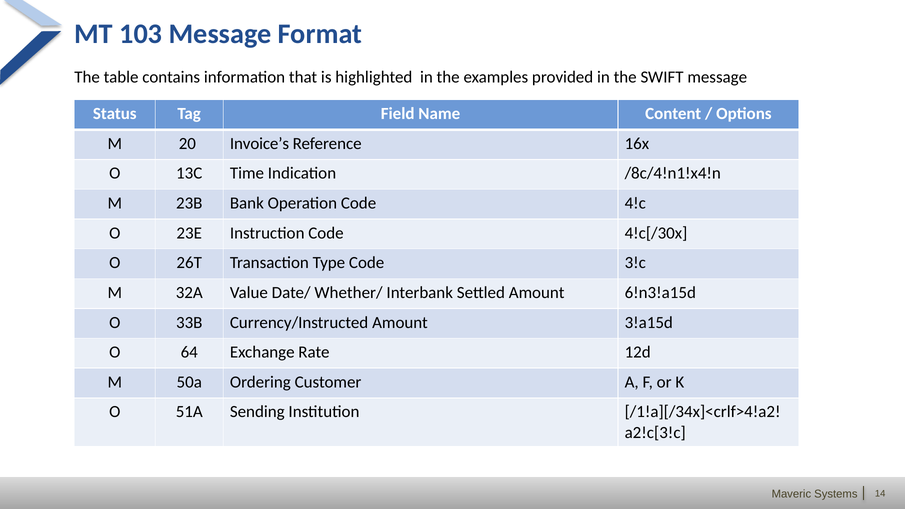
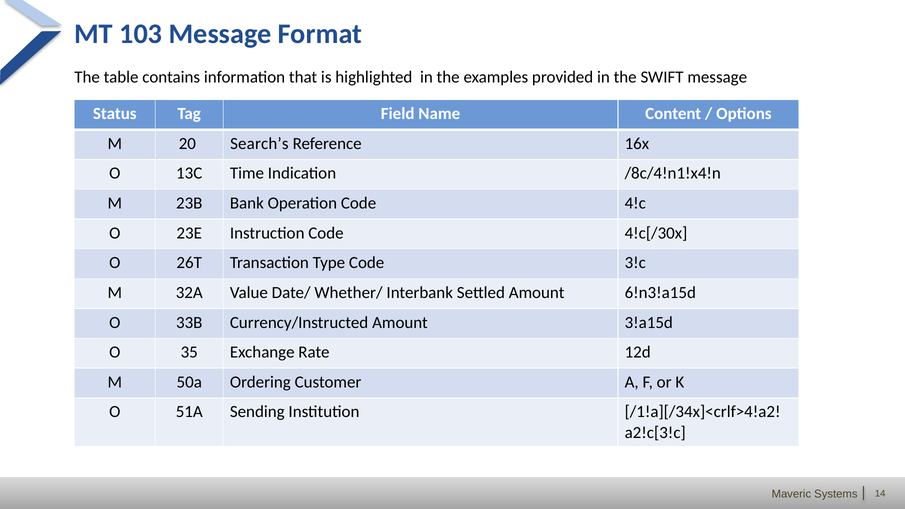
Invoice’s: Invoice’s -> Search’s
64: 64 -> 35
